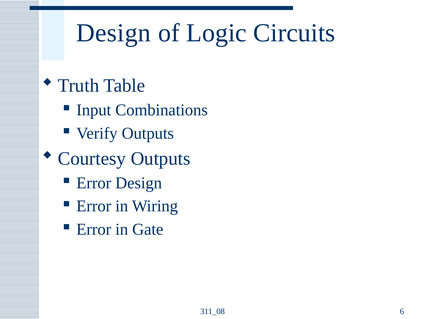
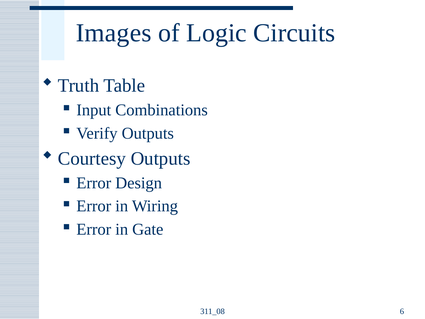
Design at (114, 33): Design -> Images
